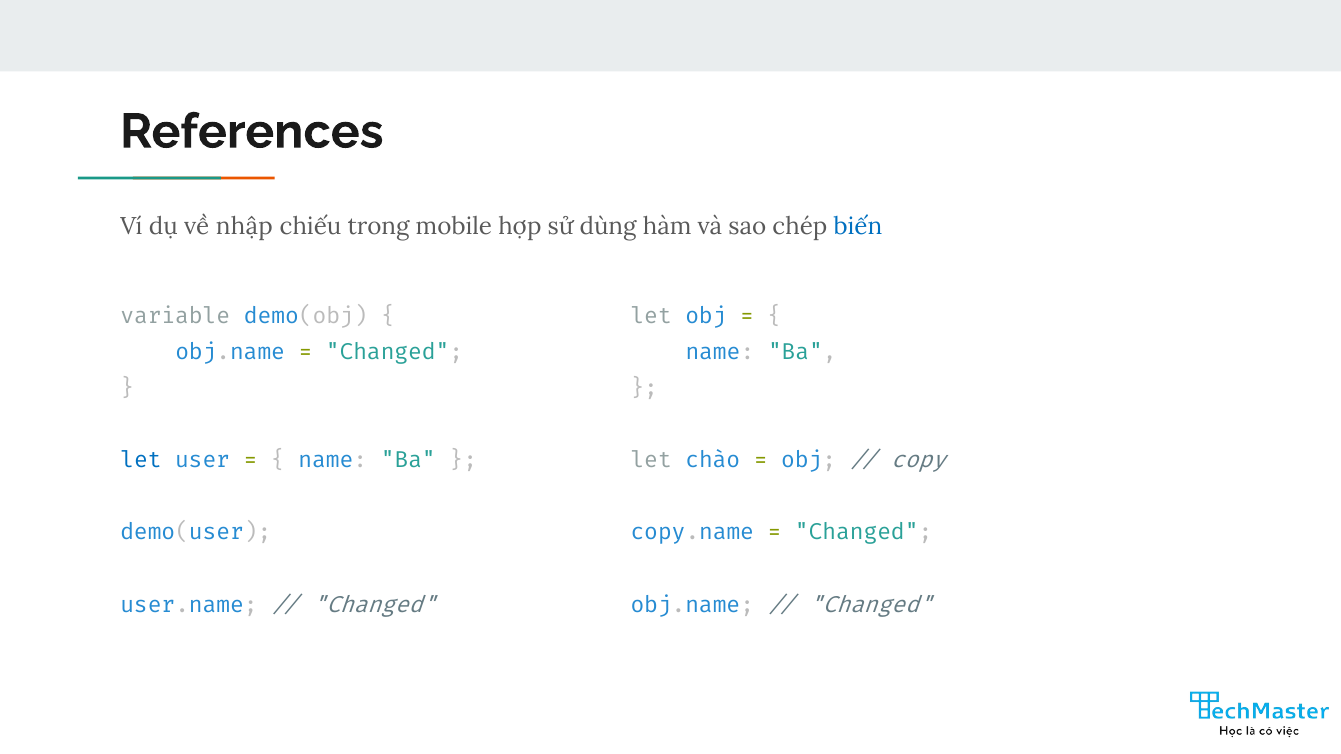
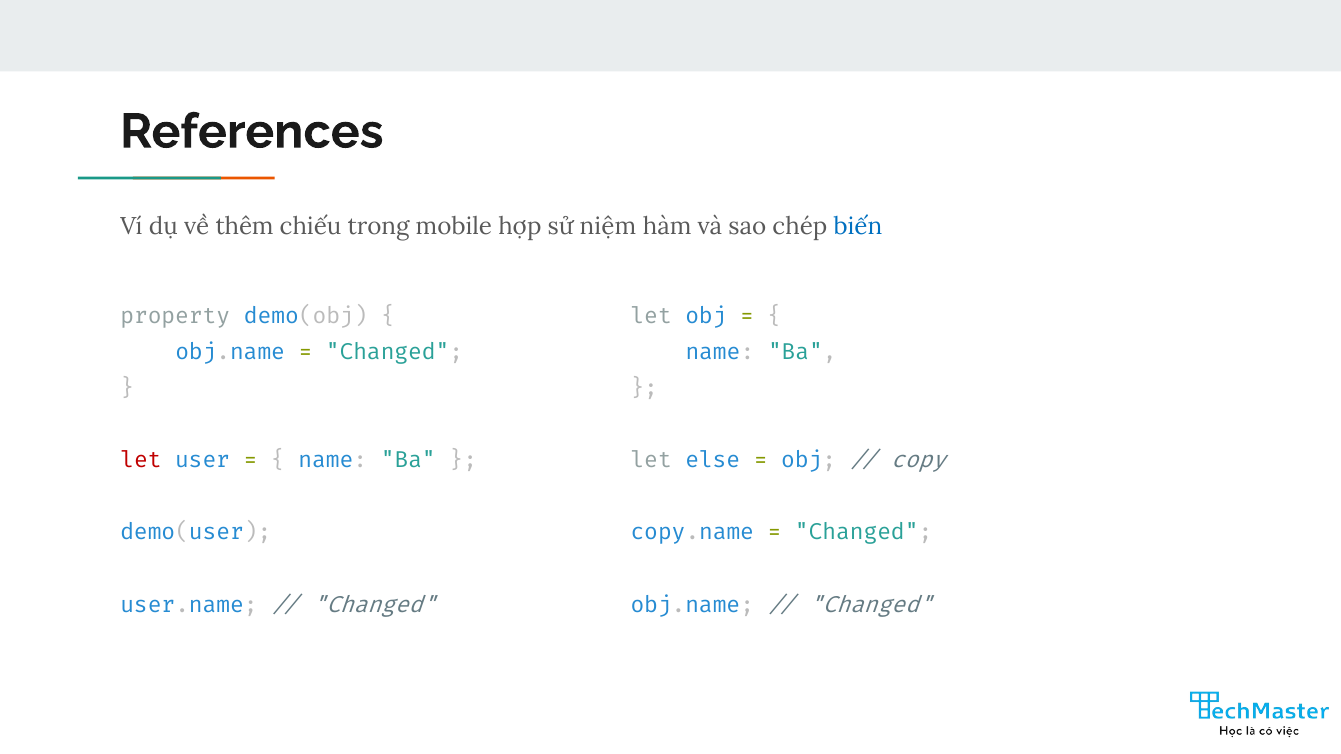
nhập: nhập -> thêm
dùng: dùng -> niệm
variable: variable -> property
let at (141, 461) colour: blue -> red
chào: chào -> else
